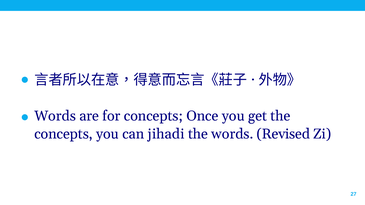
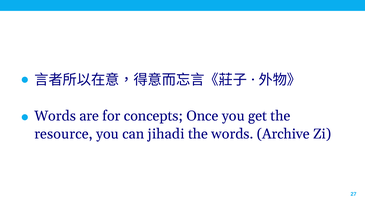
concepts at (64, 134): concepts -> resource
Revised: Revised -> Archive
